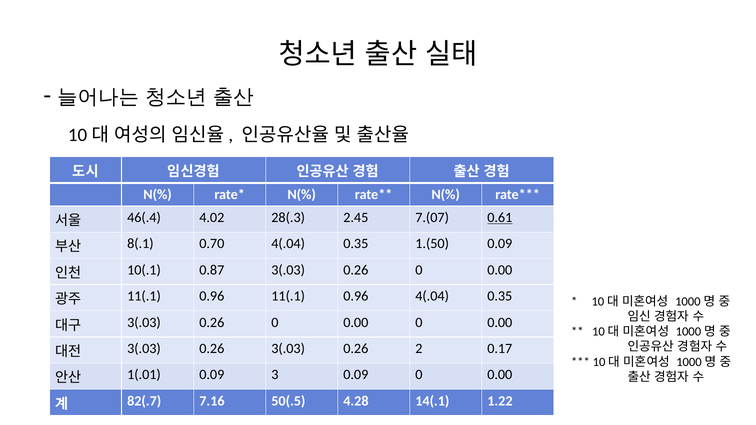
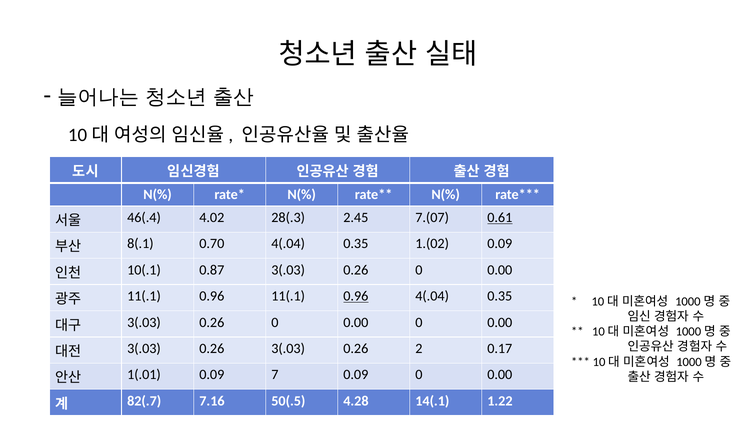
1.(50: 1.(50 -> 1.(02
0.96 at (356, 296) underline: none -> present
3: 3 -> 7
